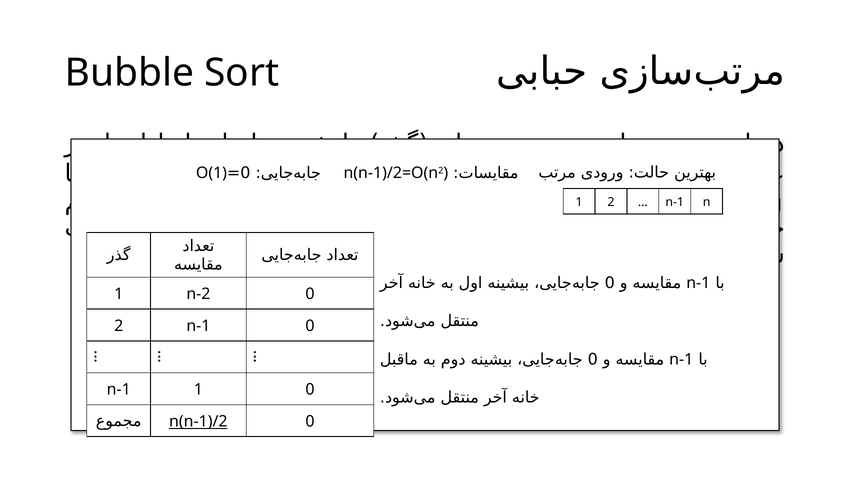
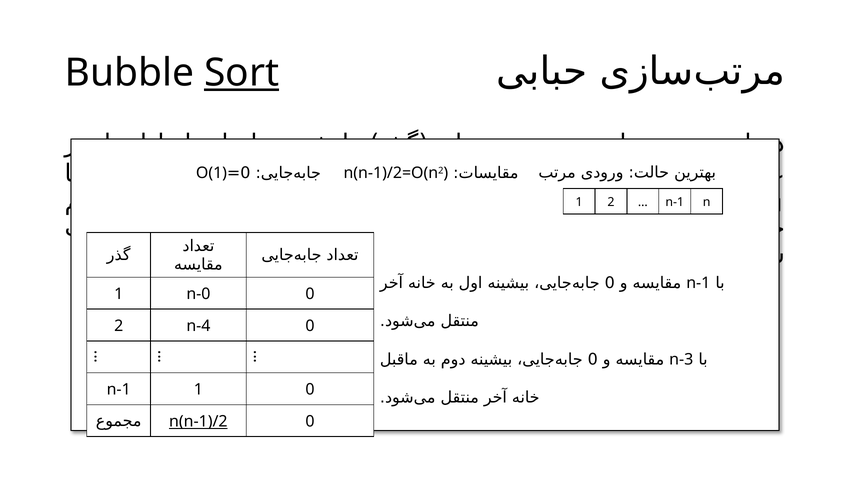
Sort underline: none -> present
n-2: n-2 -> n-0
2 n-1: n-1 -> n-4
n-1 at (681, 359): n-1 -> n-3
